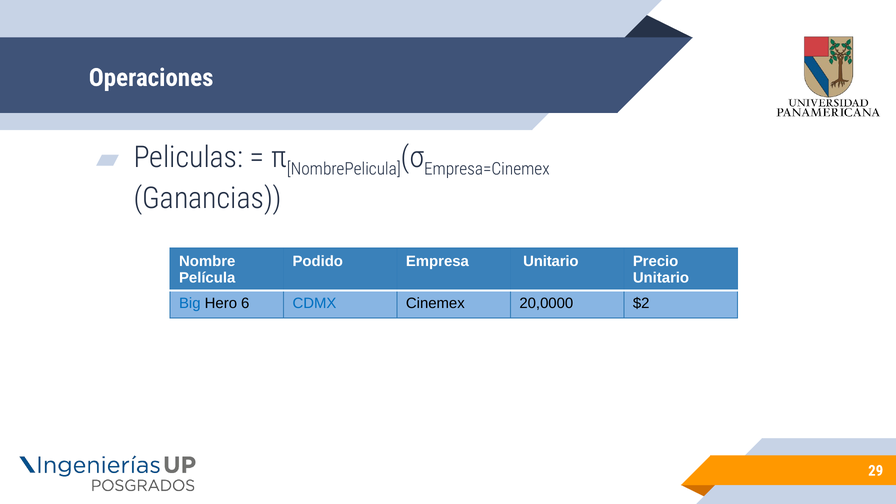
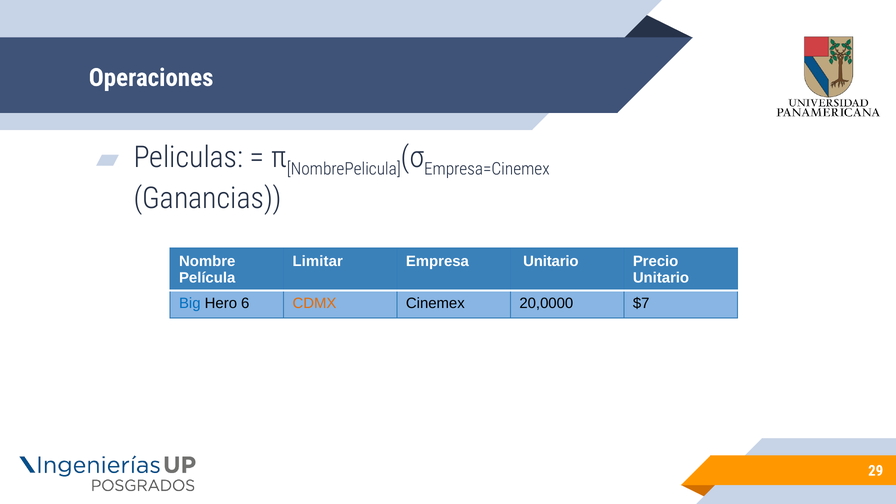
Podido: Podido -> Limitar
CDMX colour: blue -> orange
$2: $2 -> $7
